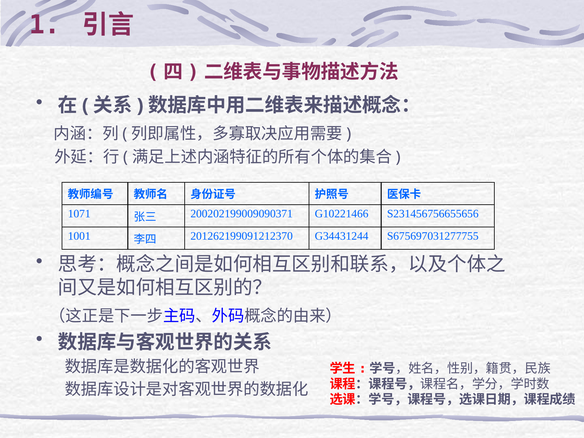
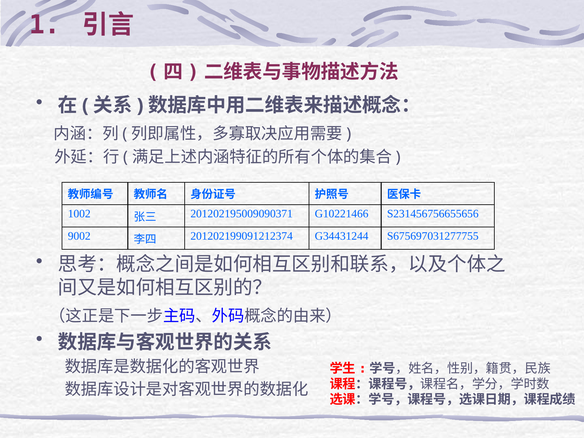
1071: 1071 -> 1002
200202199009090371: 200202199009090371 -> 201202195009090371
1001: 1001 -> 9002
201262199091212370: 201262199091212370 -> 201202199091212374
